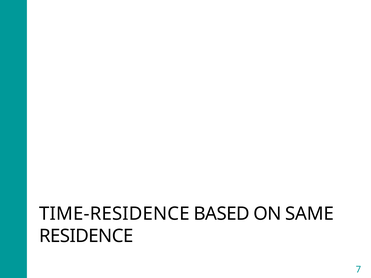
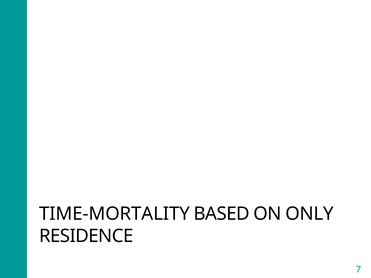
TIME-RESIDENCE: TIME-RESIDENCE -> TIME-MORTALITY
SAME: SAME -> ONLY
